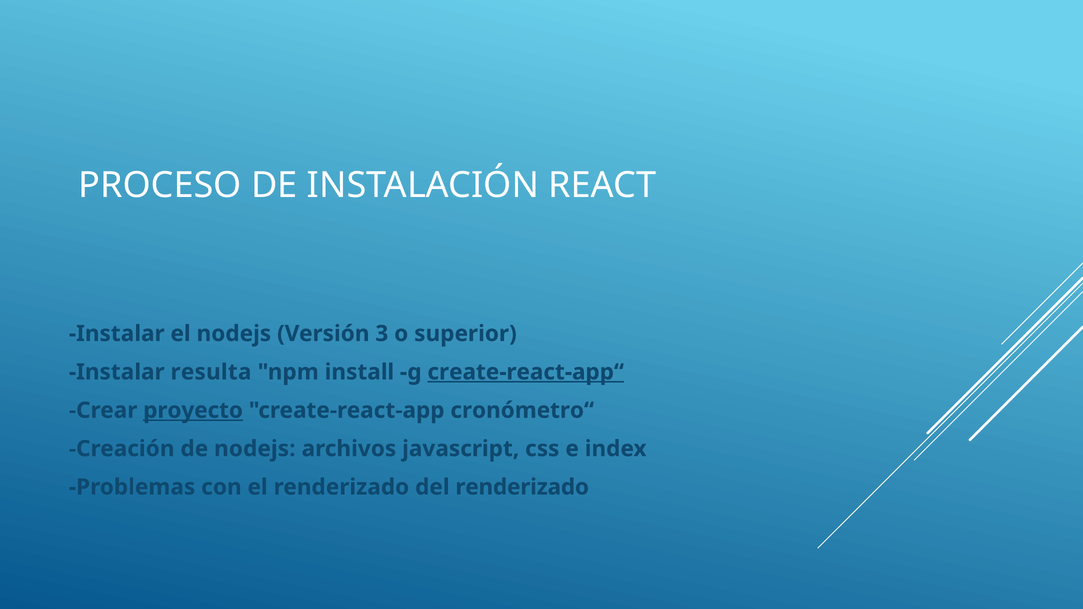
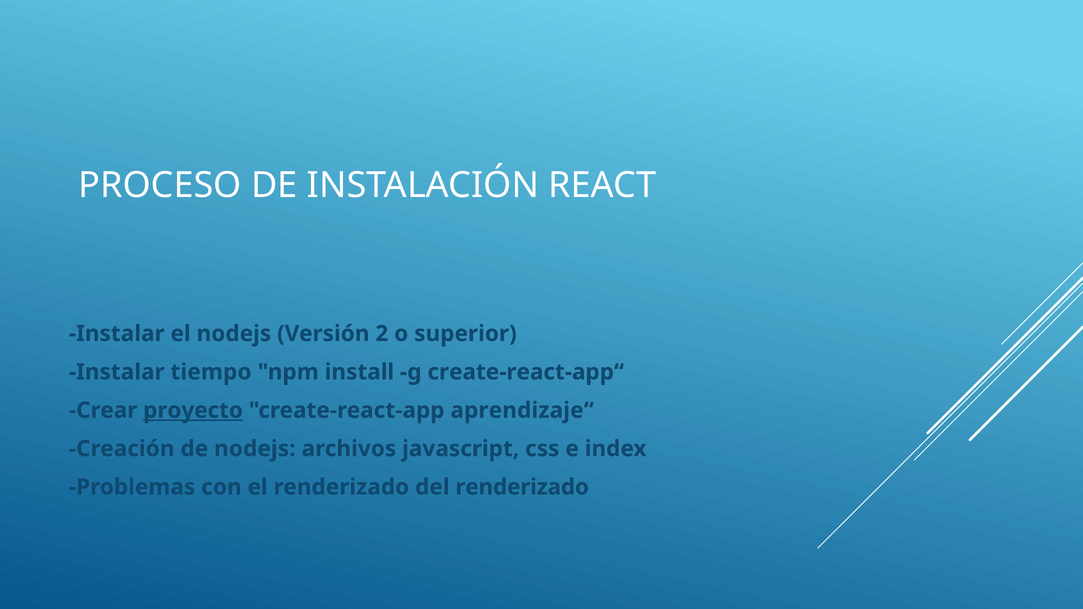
3: 3 -> 2
resulta: resulta -> tiempo
create-react-app“ underline: present -> none
cronómetro“: cronómetro“ -> aprendizaje“
